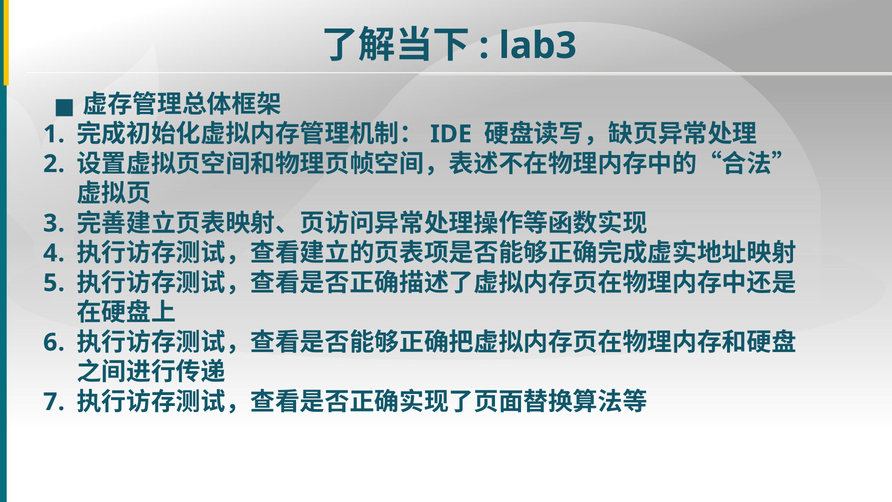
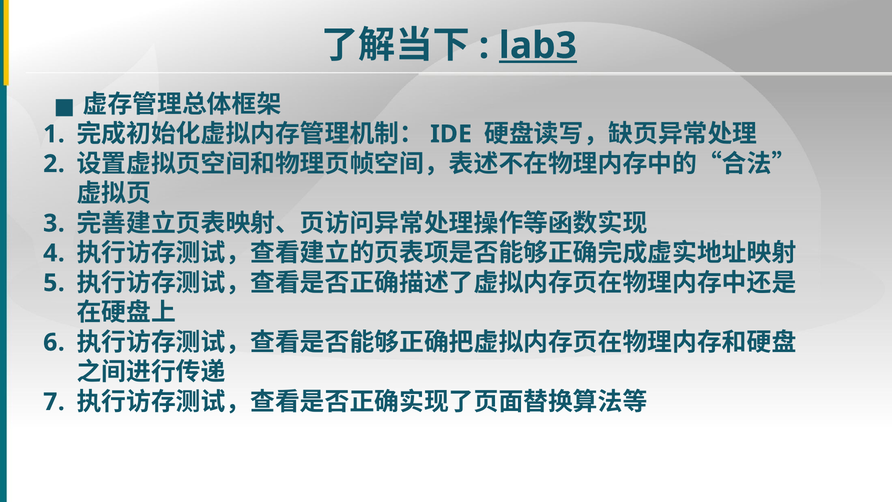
lab3 underline: none -> present
